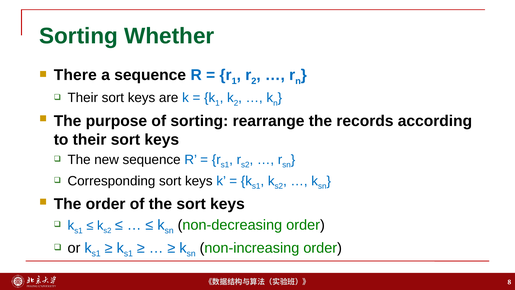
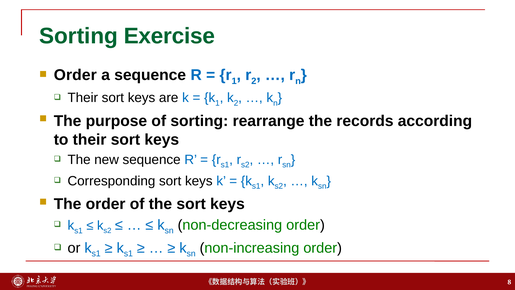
Whether: Whether -> Exercise
There at (75, 75): There -> Order
